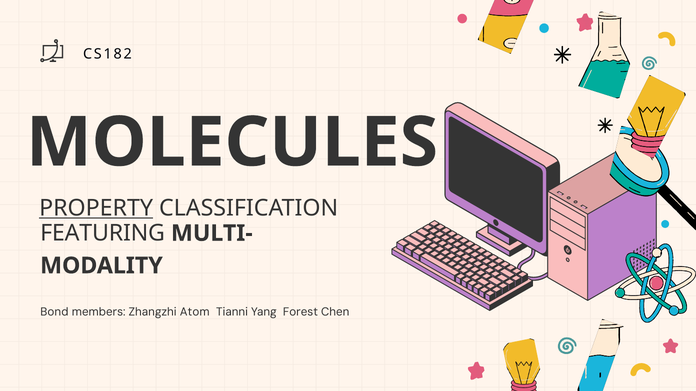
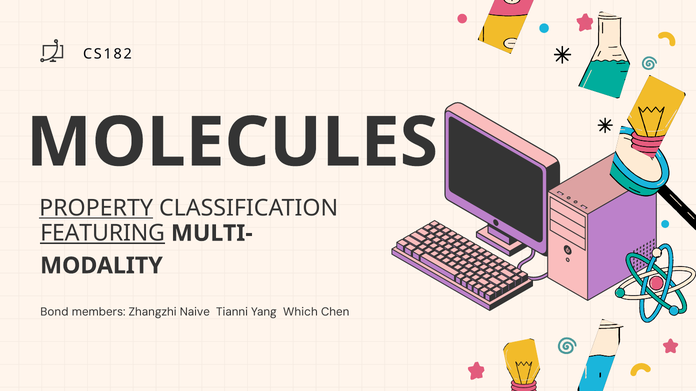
FEATURING underline: none -> present
Atom: Atom -> Naive
Forest: Forest -> Which
